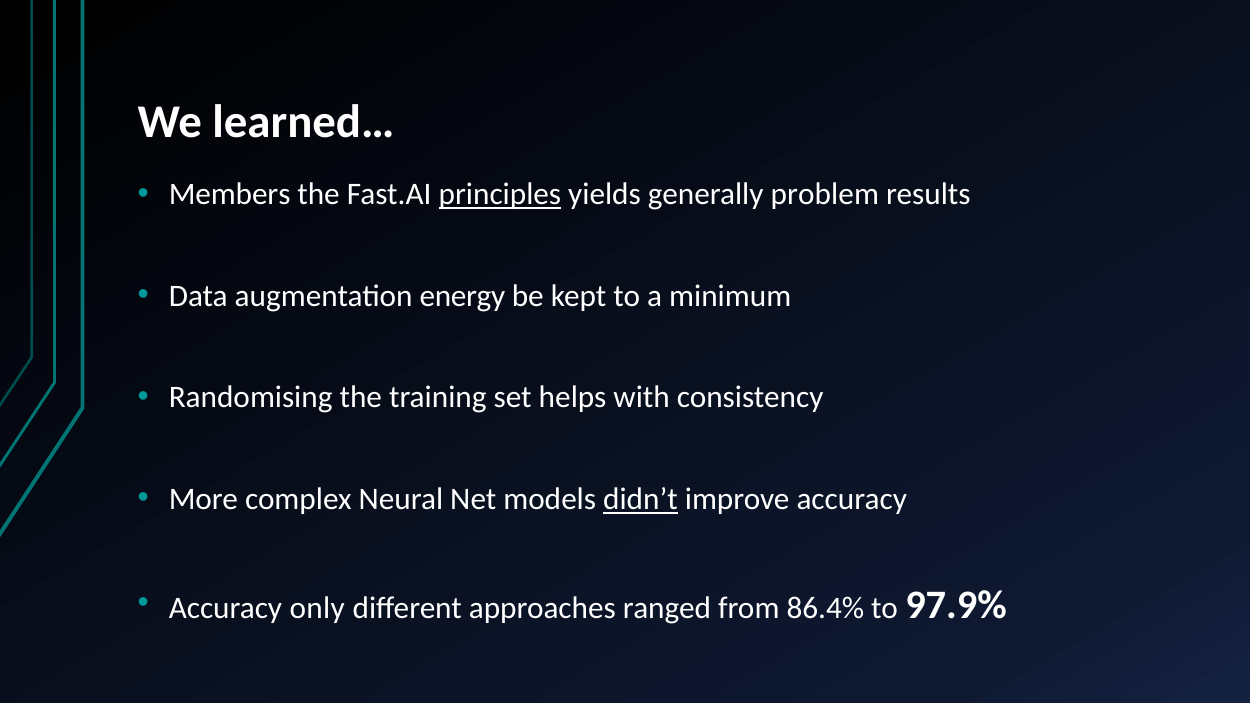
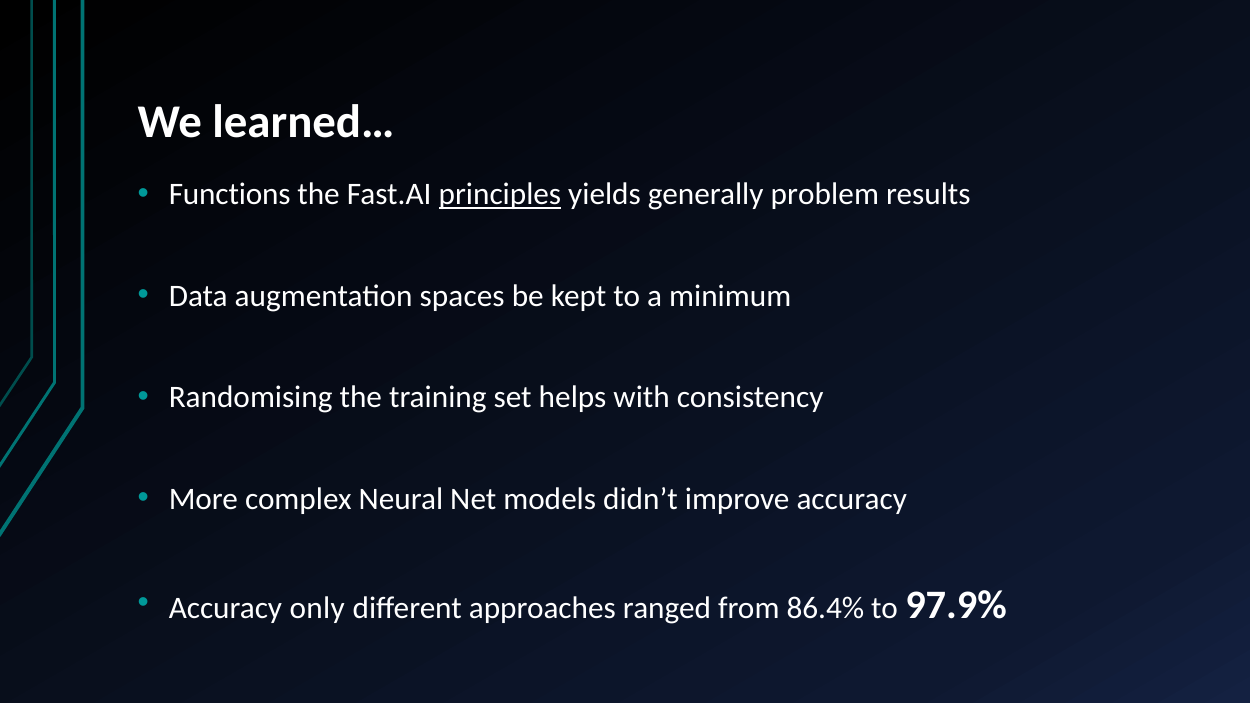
Members: Members -> Functions
energy: energy -> spaces
didn’t underline: present -> none
